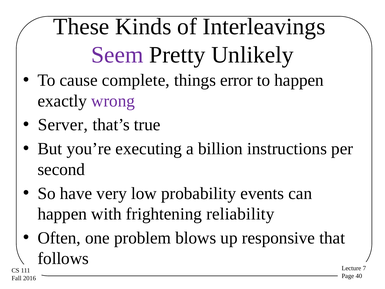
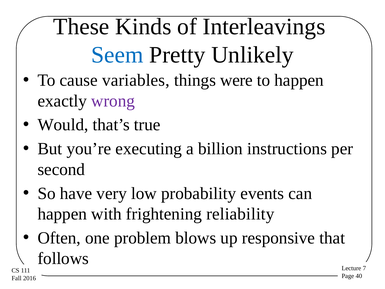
Seem colour: purple -> blue
complete: complete -> variables
error: error -> were
Server: Server -> Would
